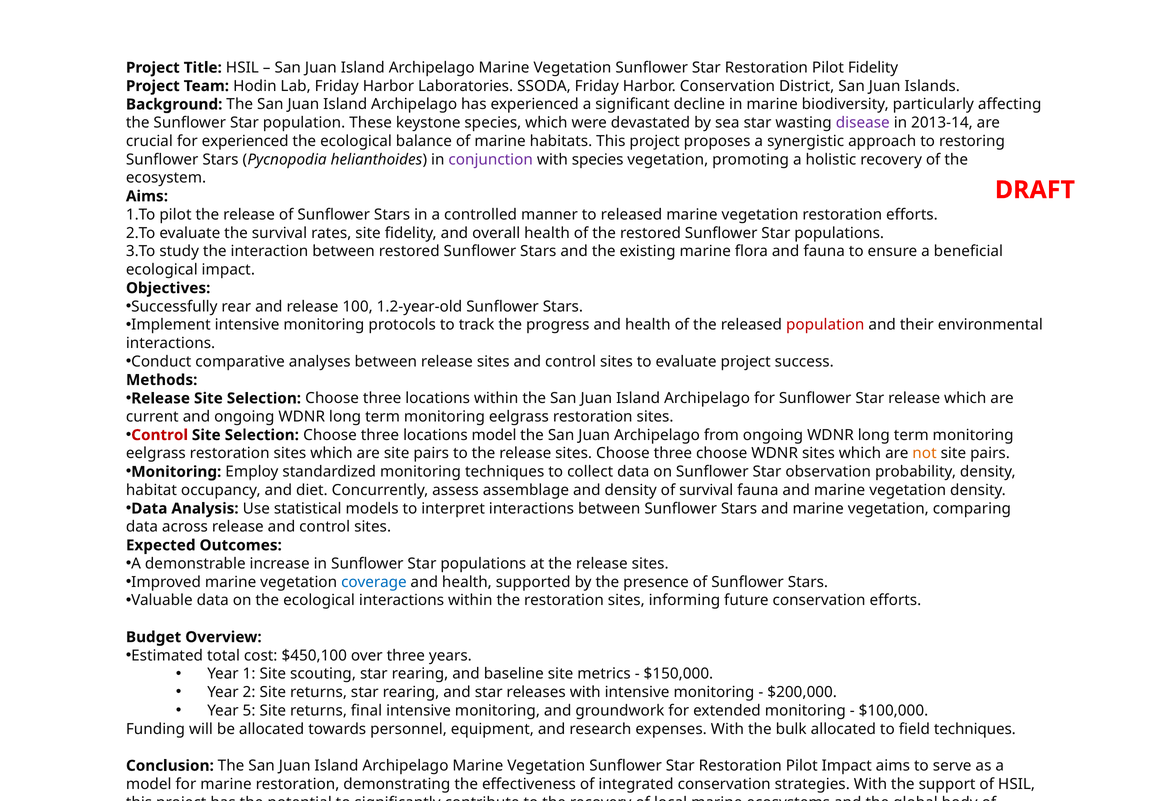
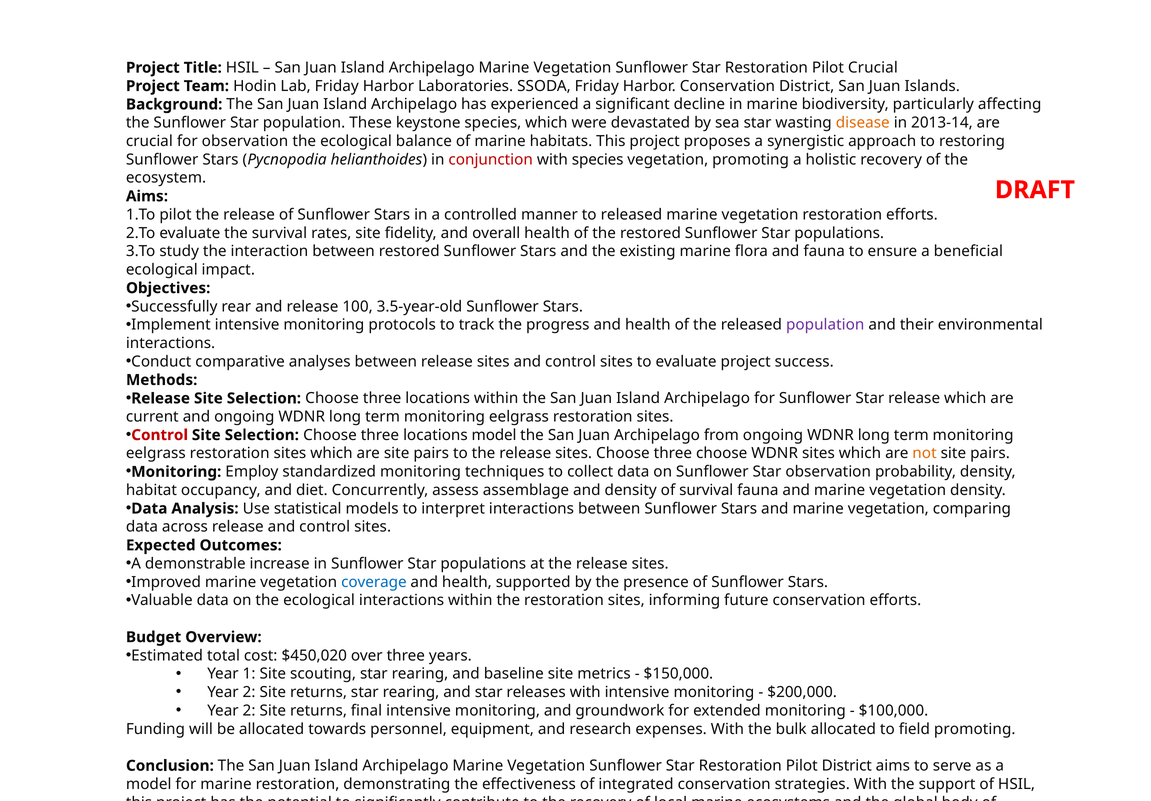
Pilot Fidelity: Fidelity -> Crucial
disease colour: purple -> orange
for experienced: experienced -> observation
conjunction colour: purple -> red
1.2-year-old: 1.2-year-old -> 3.5-year-old
population at (825, 325) colour: red -> purple
$450,100: $450,100 -> $450,020
5 at (249, 710): 5 -> 2
field techniques: techniques -> promoting
Pilot Impact: Impact -> District
